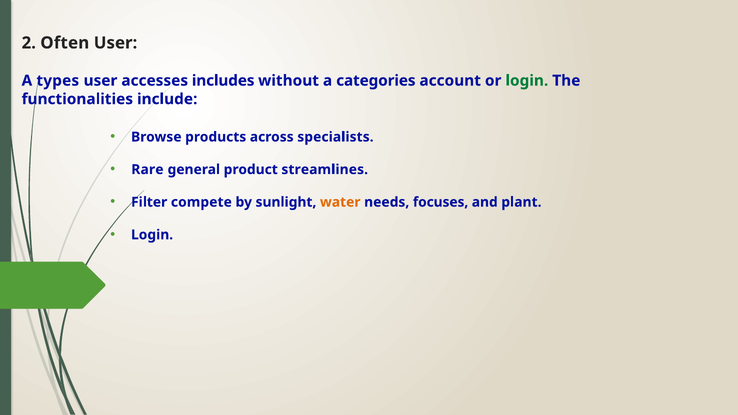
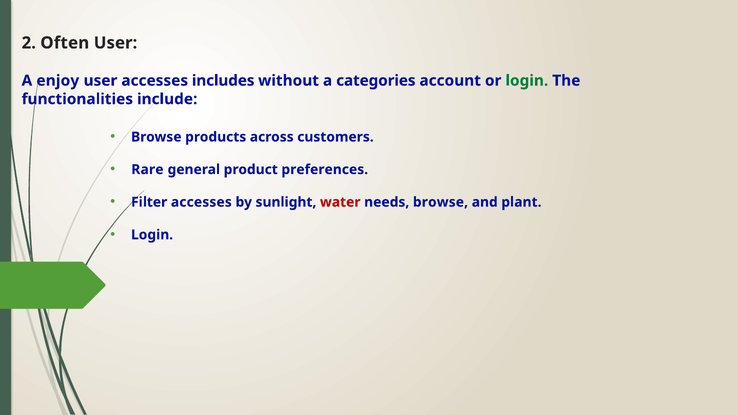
types: types -> enjoy
specialists: specialists -> customers
streamlines: streamlines -> preferences
Filter compete: compete -> accesses
water colour: orange -> red
needs focuses: focuses -> browse
